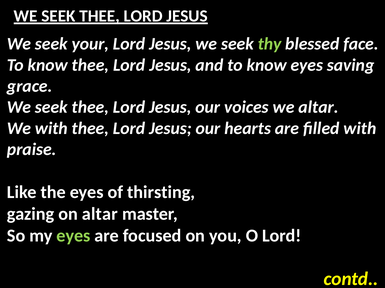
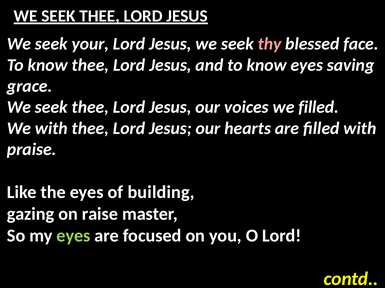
thy colour: light green -> pink
we altar: altar -> filled
thirsting: thirsting -> building
on altar: altar -> raise
